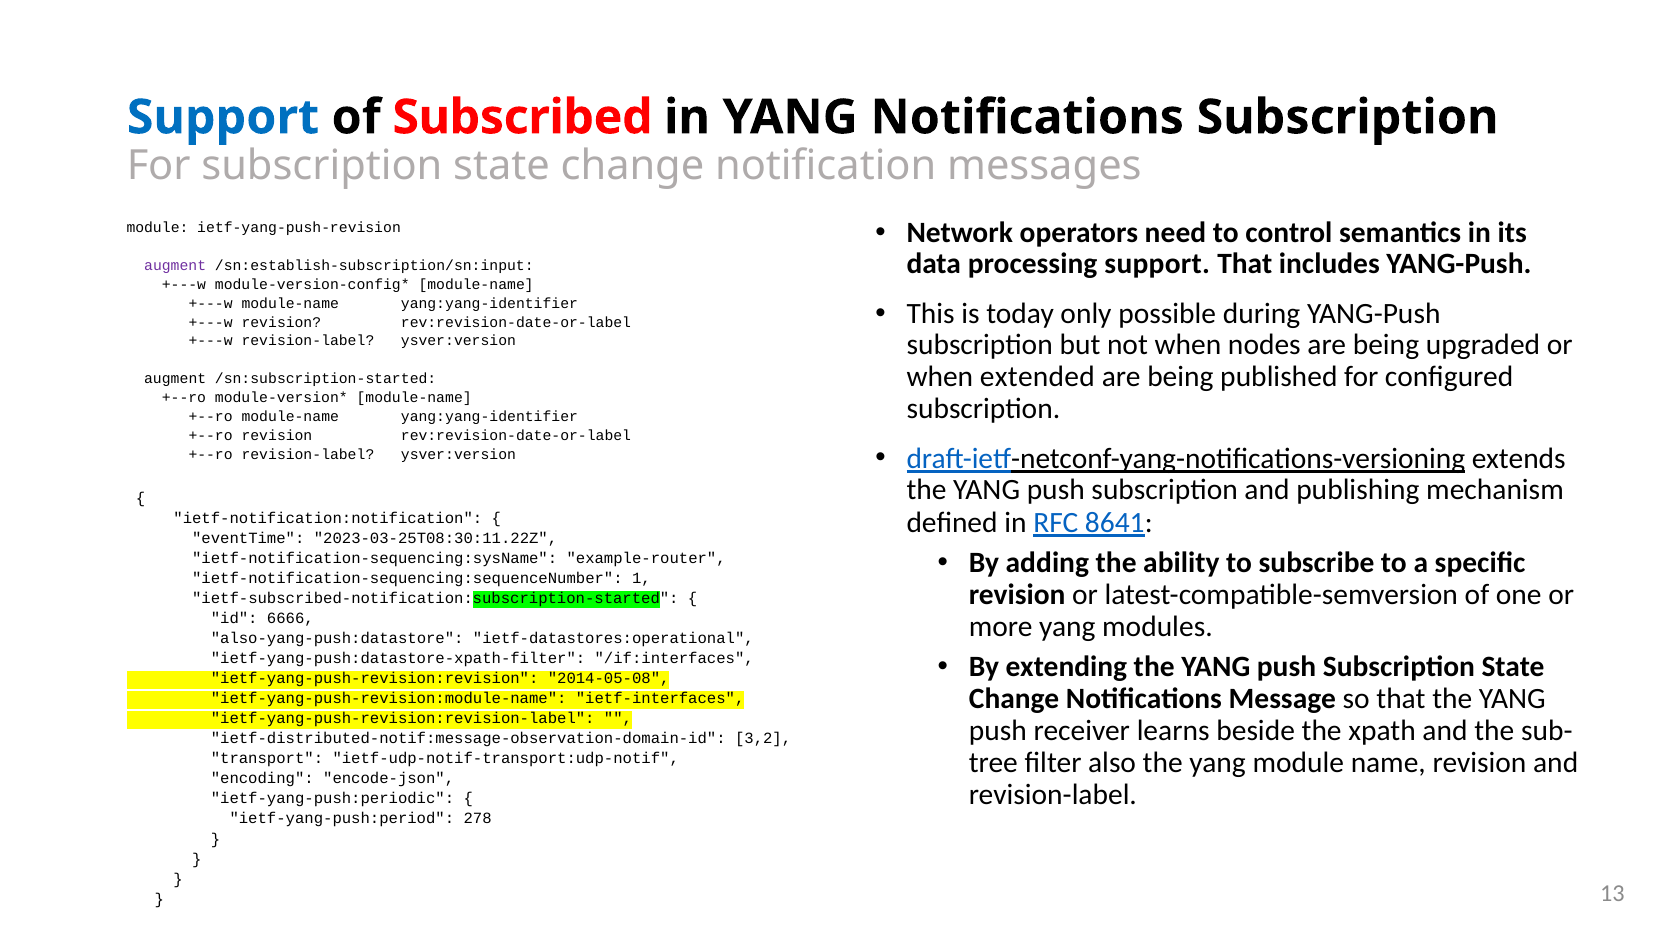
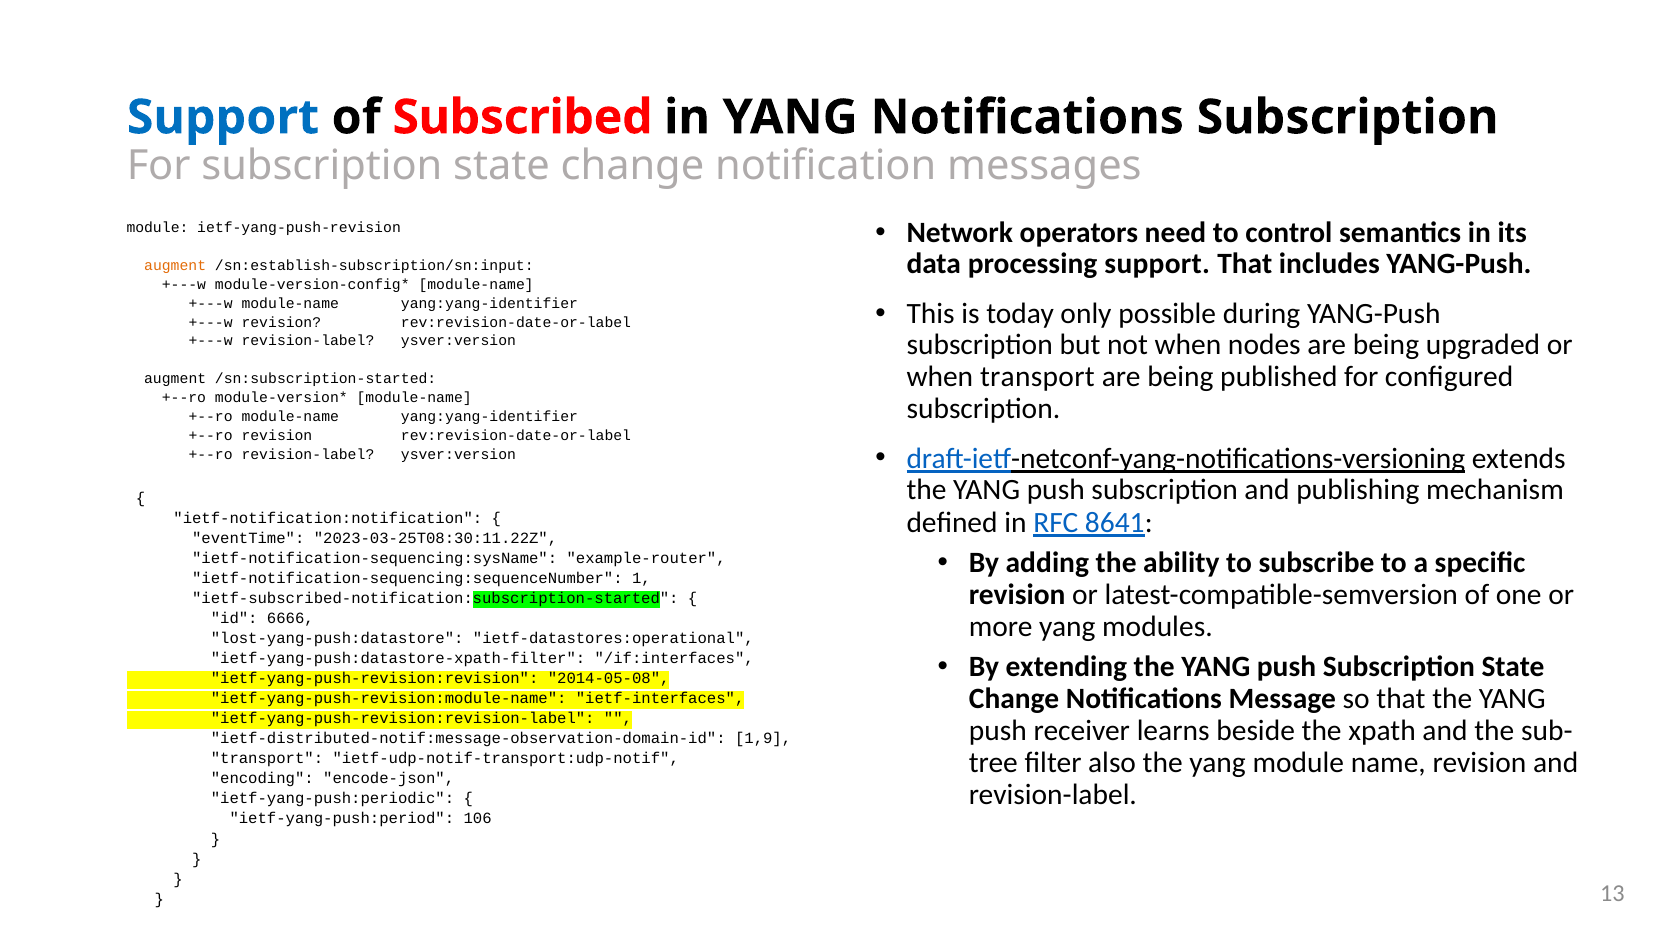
augment at (175, 266) colour: purple -> orange
when extended: extended -> transport
also-yang-push:datastore: also-yang-push:datastore -> lost-yang-push:datastore
3,2: 3,2 -> 1,9
278: 278 -> 106
